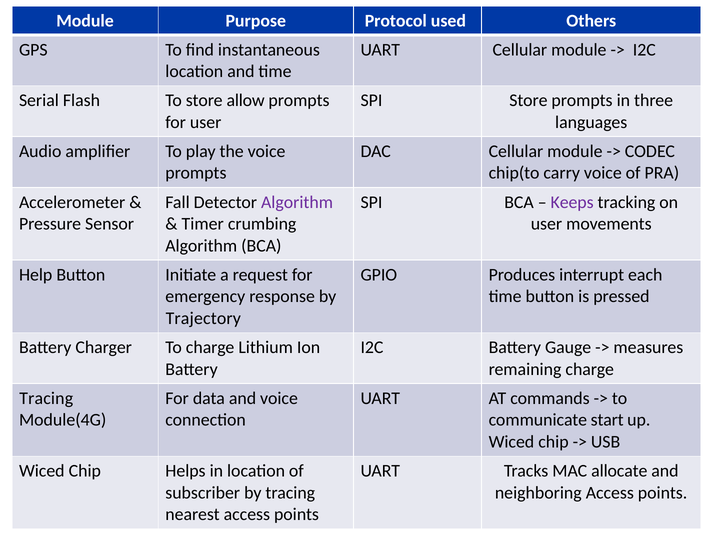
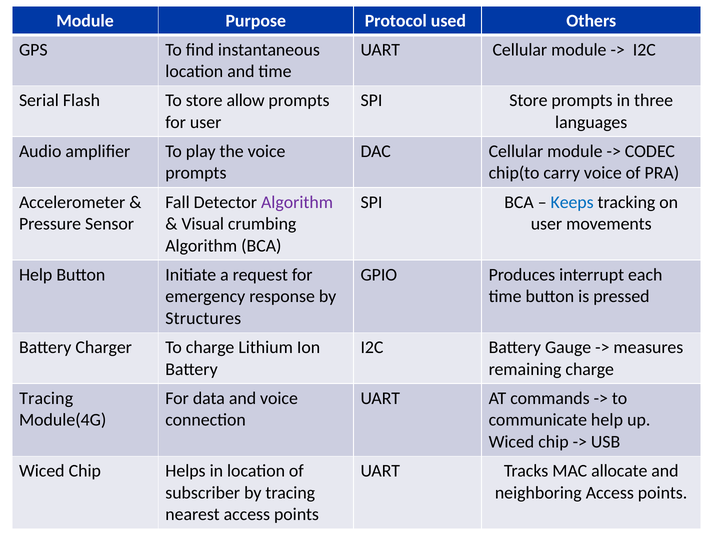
Keeps colour: purple -> blue
Timer: Timer -> Visual
Trajectory: Trajectory -> Structures
communicate start: start -> help
